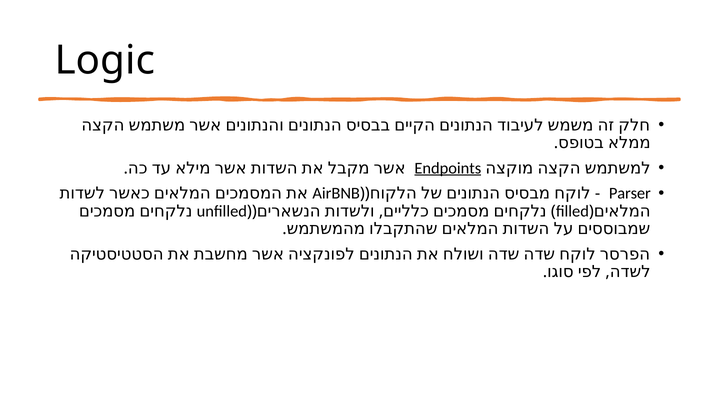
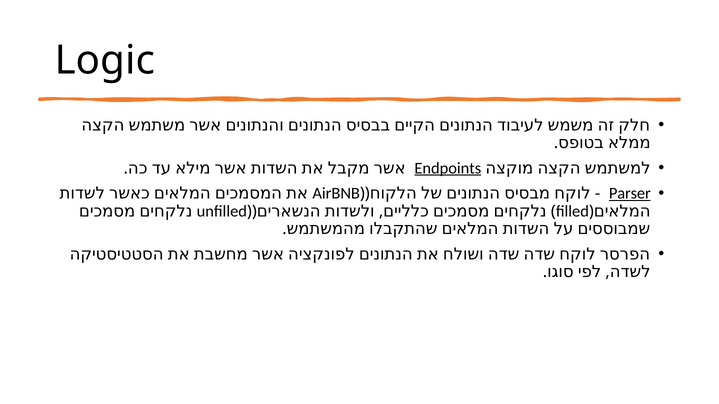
Parser underline: none -> present
